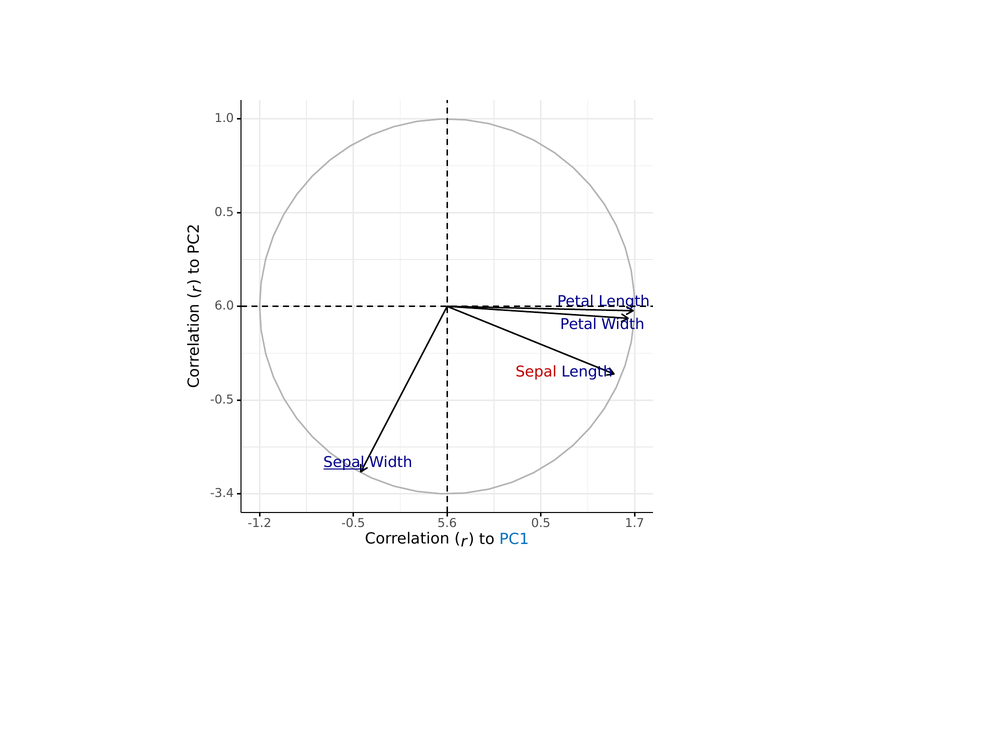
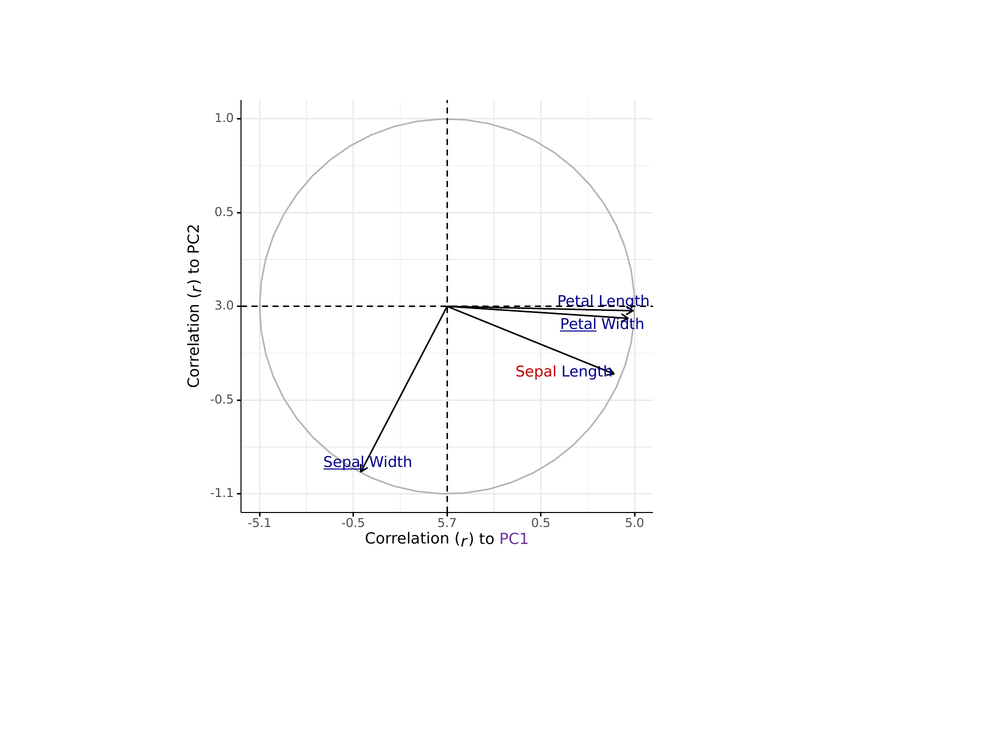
6.0: 6.0 -> 3.0
Petal at (578, 325) underline: none -> present
-3.4: -3.4 -> -1.1
-1.2: -1.2 -> -5.1
5.6: 5.6 -> 5.7
1.7: 1.7 -> 5.0
PC1 colour: blue -> purple
